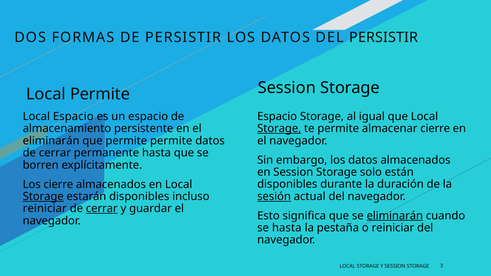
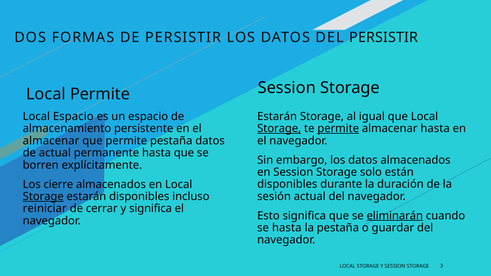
Espacio at (277, 117): Espacio -> Estarán
permite at (338, 129) underline: none -> present
almacenar cierre: cierre -> hasta
eliminarán at (51, 141): eliminarán -> almacenar
permite permite: permite -> pestaña
cerrar at (55, 153): cerrar -> actual
sesión underline: present -> none
cerrar at (102, 209) underline: present -> none
y guardar: guardar -> significa
o reiniciar: reiniciar -> guardar
